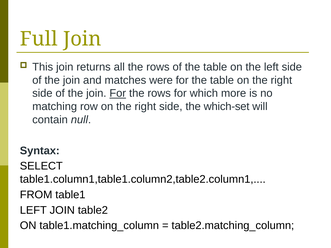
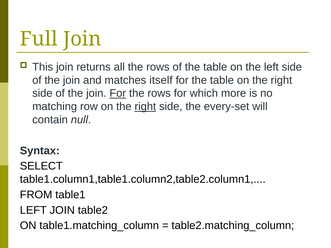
were: were -> itself
right at (145, 107) underline: none -> present
which-set: which-set -> every-set
